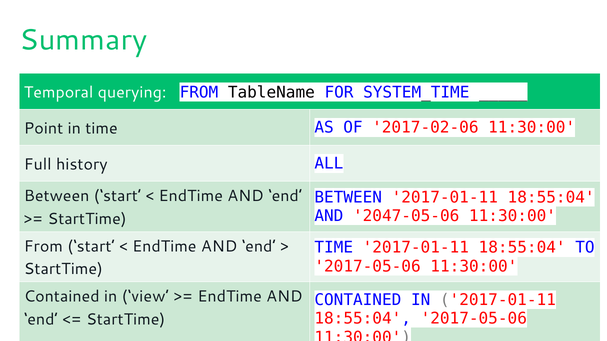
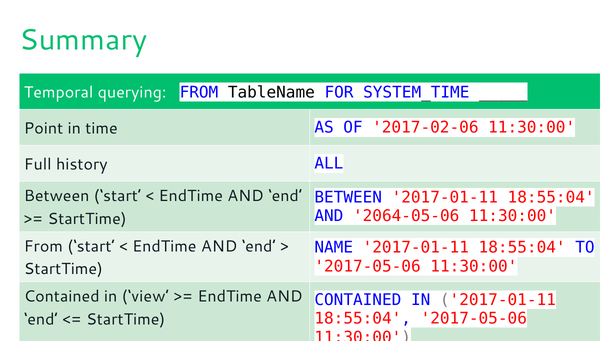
2047-05-06: 2047-05-06 -> 2064-05-06
TIME at (334, 248): TIME -> NAME
